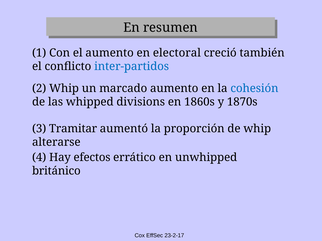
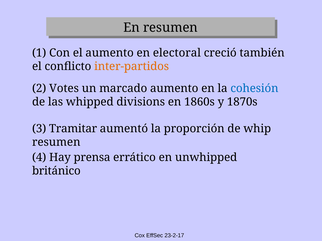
inter-partidos colour: blue -> orange
2 Whip: Whip -> Votes
alterarse at (56, 142): alterarse -> resumen
efectos: efectos -> prensa
